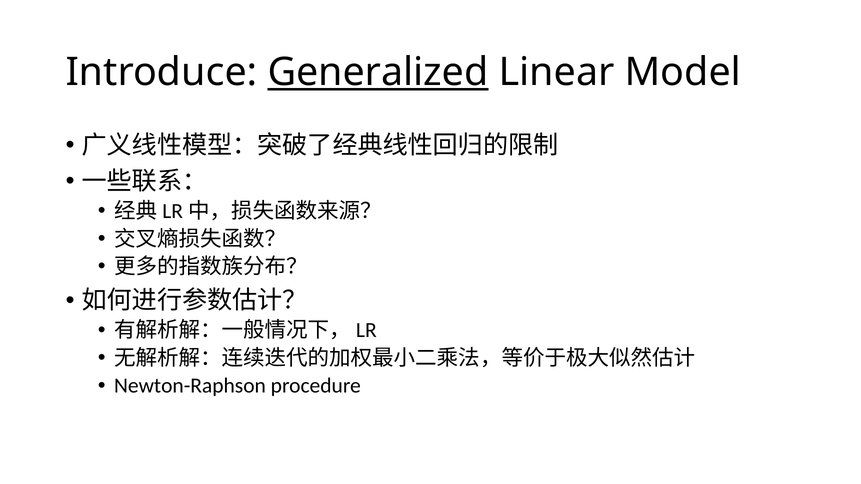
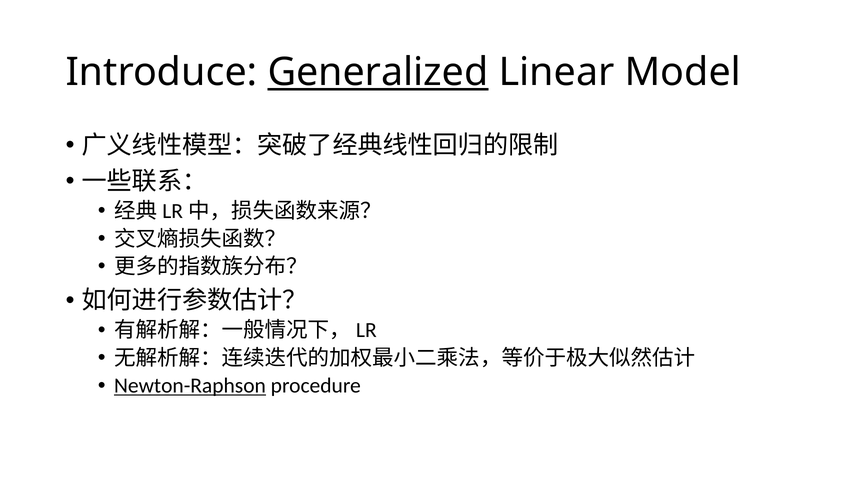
Newton-Raphson underline: none -> present
